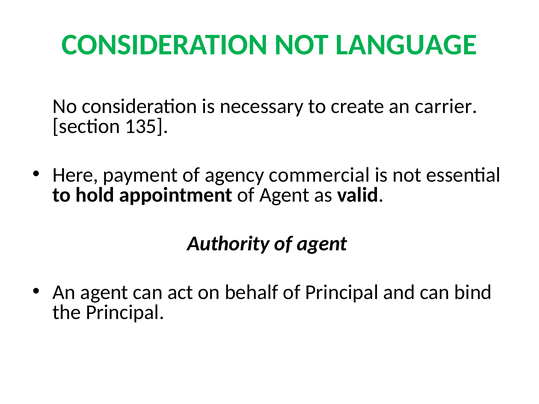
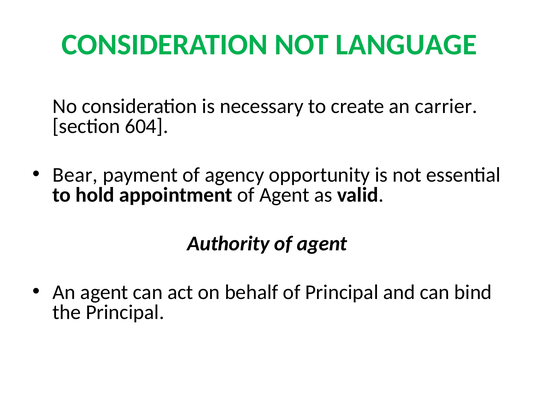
135: 135 -> 604
Here: Here -> Bear
commercial: commercial -> opportunity
